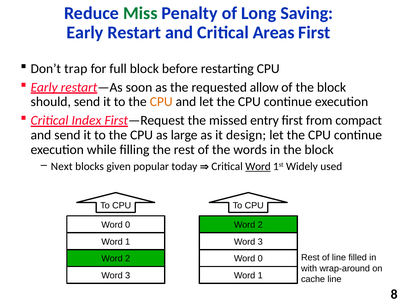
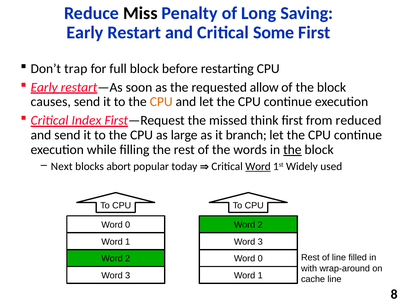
Miss colour: green -> black
Areas: Areas -> Some
should: should -> causes
entry: entry -> think
compact: compact -> reduced
design: design -> branch
the at (292, 150) underline: none -> present
given: given -> abort
